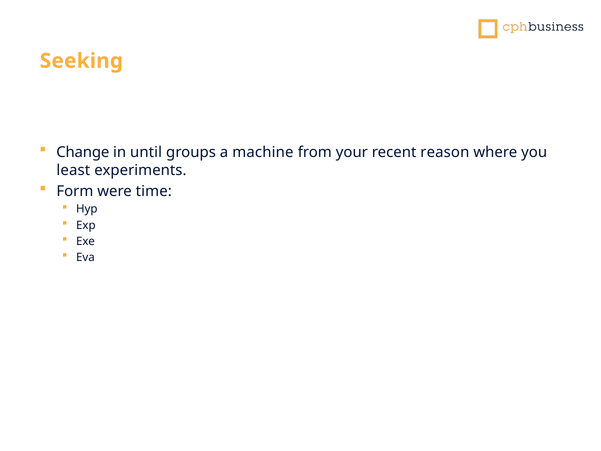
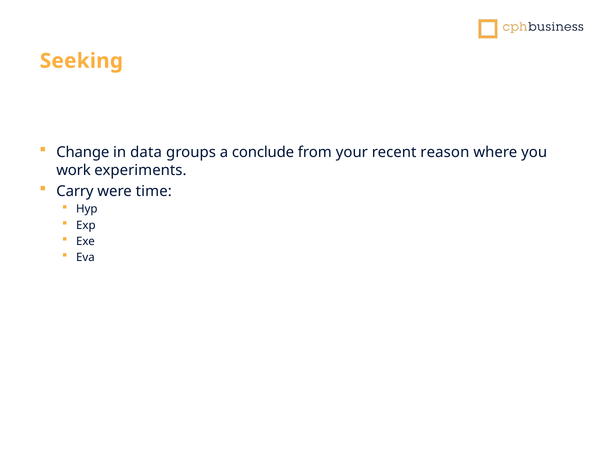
until: until -> data
machine: machine -> conclude
least: least -> work
Form: Form -> Carry
